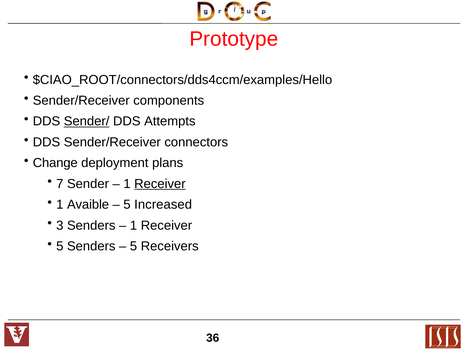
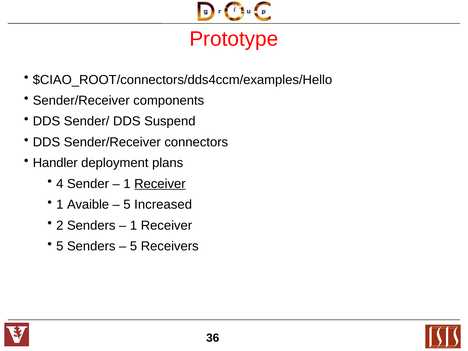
Sender/ underline: present -> none
Attempts: Attempts -> Suspend
Change: Change -> Handler
7: 7 -> 4
3: 3 -> 2
